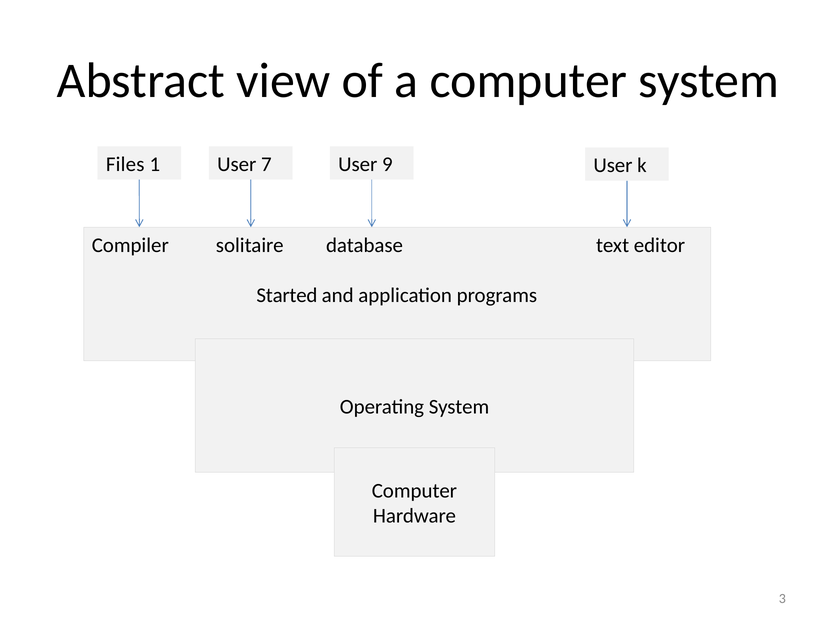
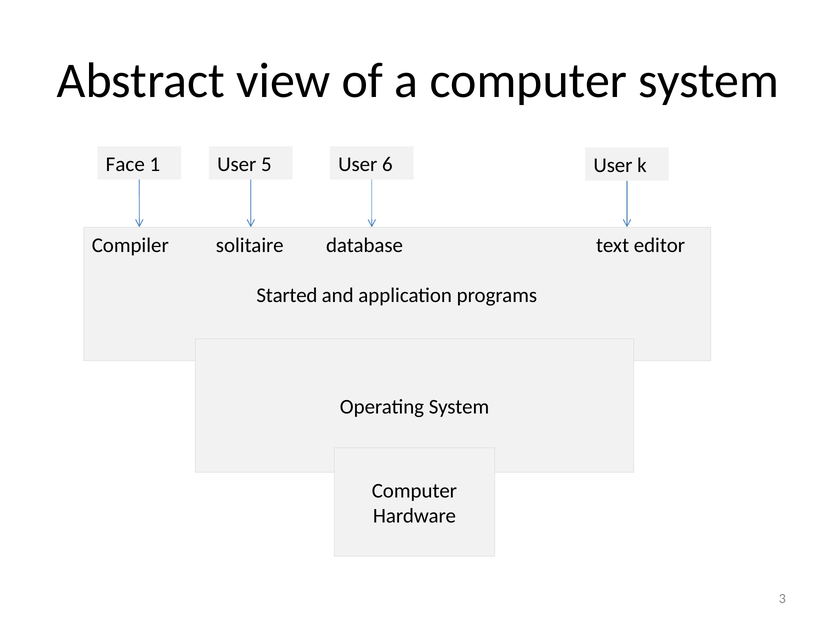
Files: Files -> Face
7: 7 -> 5
9: 9 -> 6
